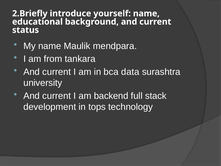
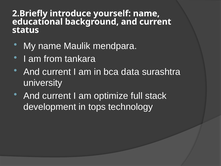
backend: backend -> optimize
